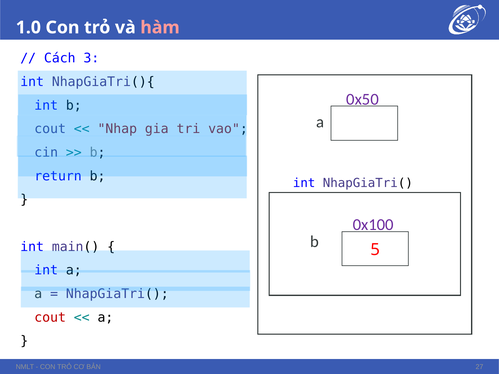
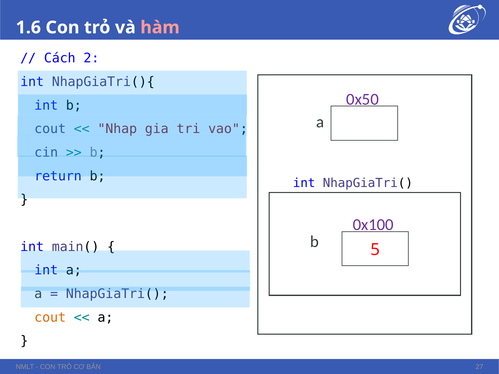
1.0: 1.0 -> 1.6
3: 3 -> 2
cout at (50, 318) colour: red -> orange
